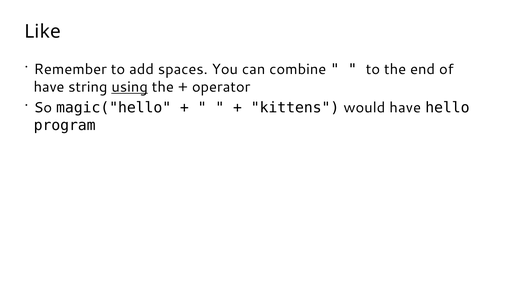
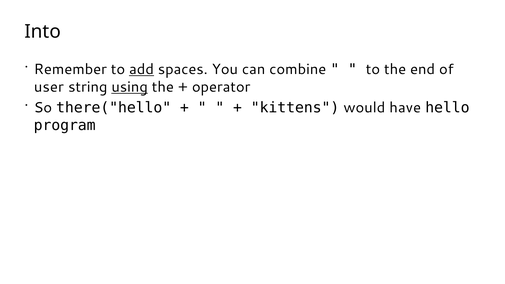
Like: Like -> Into
add underline: none -> present
have at (49, 87): have -> user
magic("hello: magic("hello -> there("hello
